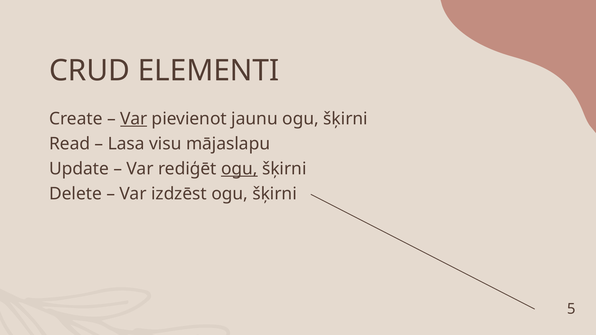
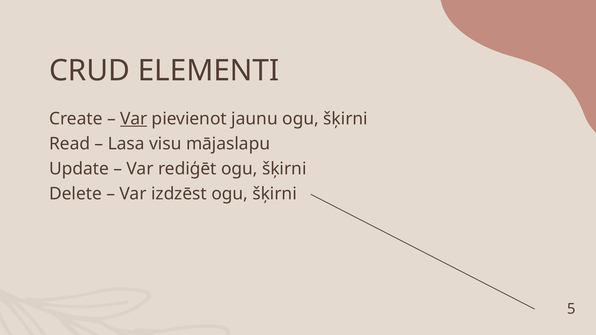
ogu at (239, 169) underline: present -> none
